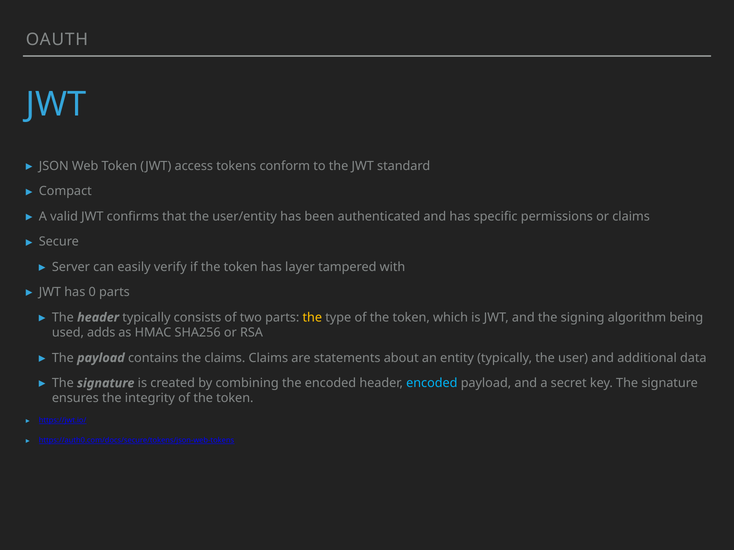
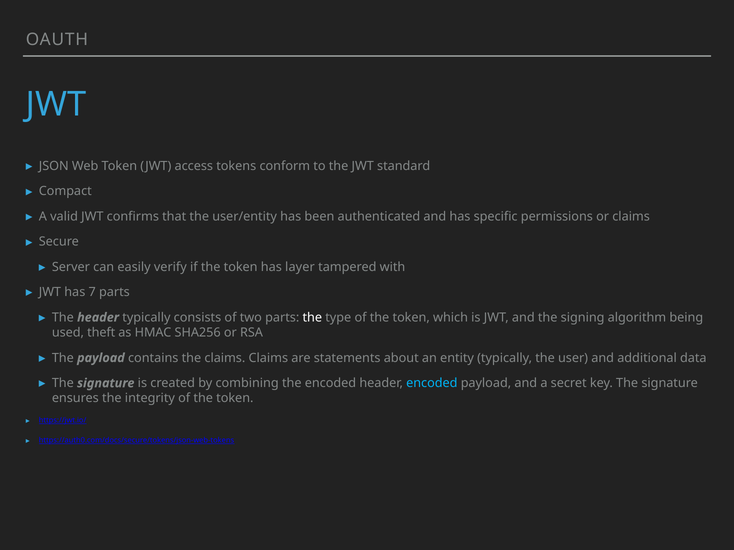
0: 0 -> 7
the at (312, 318) colour: yellow -> white
adds: adds -> theft
